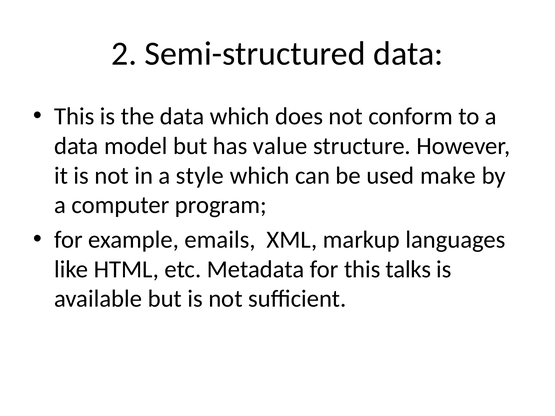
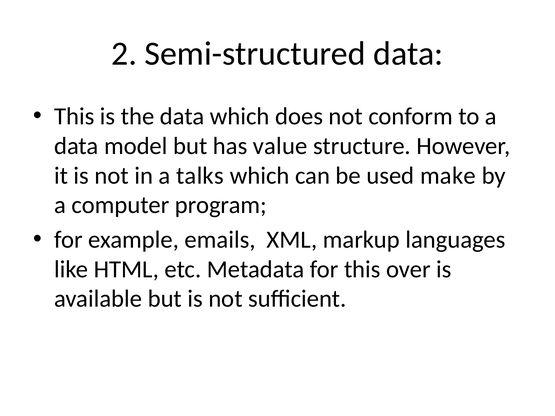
style: style -> talks
talks: talks -> over
